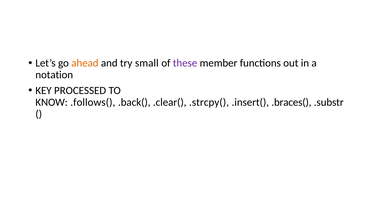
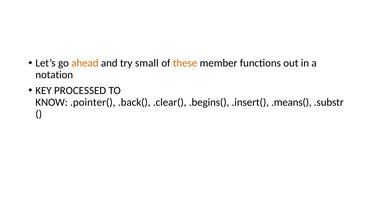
these colour: purple -> orange
.follows(: .follows( -> .pointer(
.strcpy(: .strcpy( -> .begins(
.braces(: .braces( -> .means(
